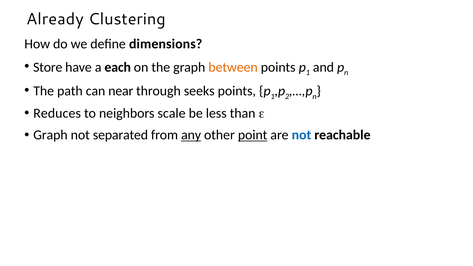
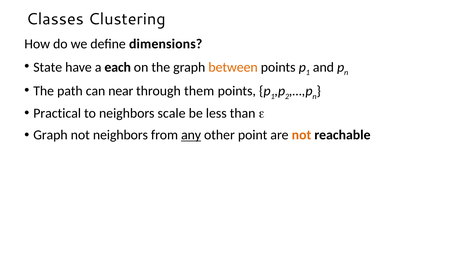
Already: Already -> Classes
Store: Store -> State
seeks: seeks -> them
Reduces: Reduces -> Practical
not separated: separated -> neighbors
point underline: present -> none
not at (302, 135) colour: blue -> orange
